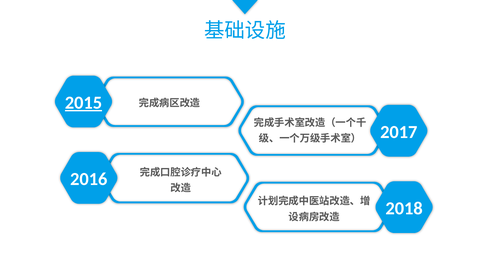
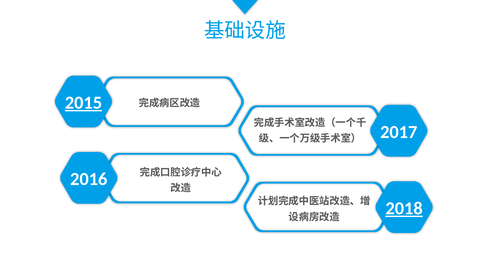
2018 underline: none -> present
